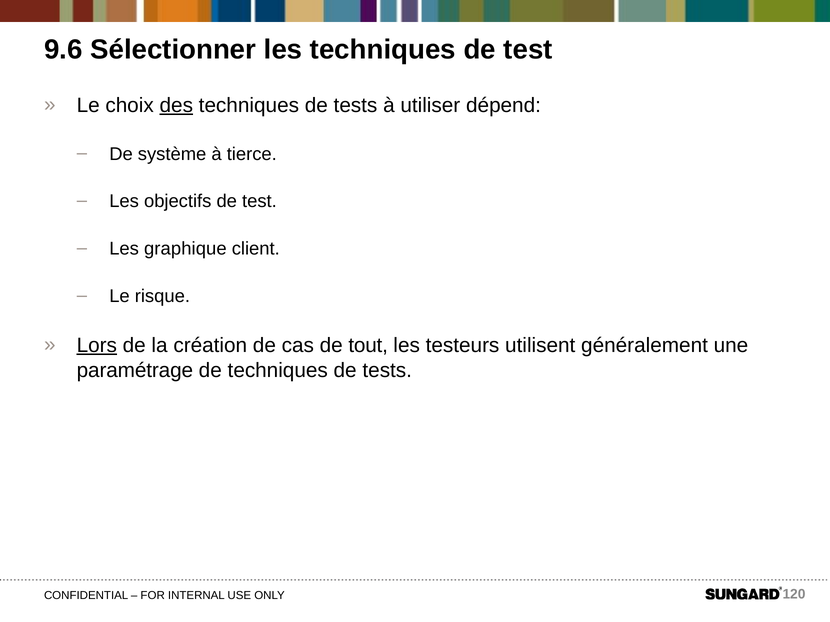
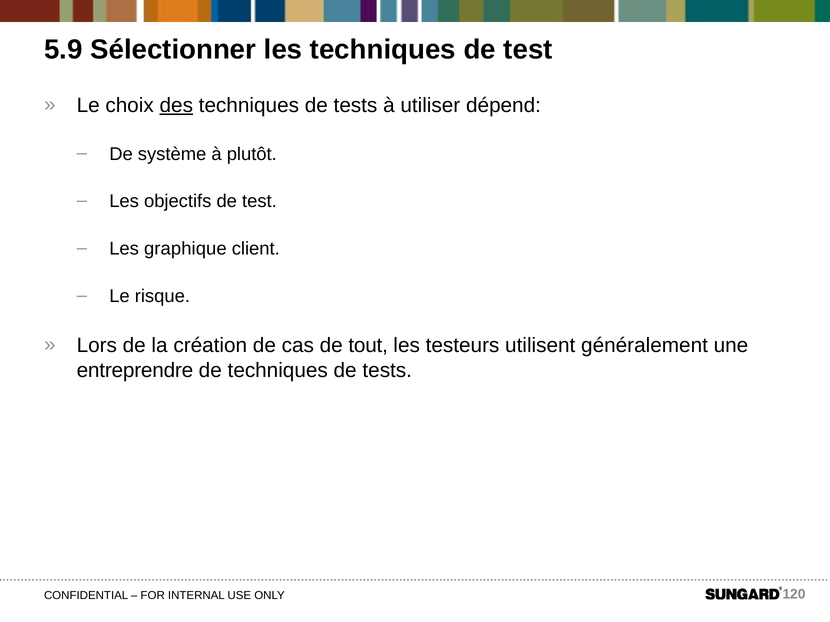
9.6: 9.6 -> 5.9
tierce: tierce -> plutôt
Lors underline: present -> none
paramétrage: paramétrage -> entreprendre
